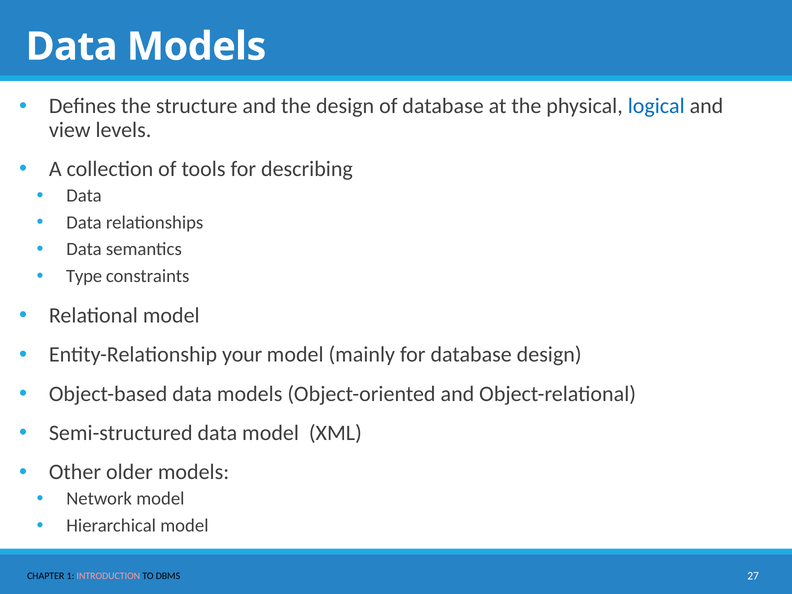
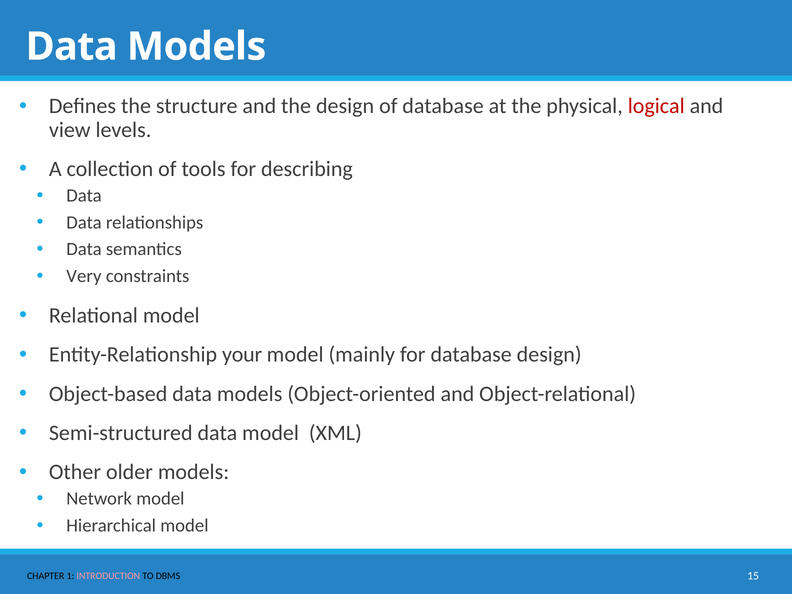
logical colour: blue -> red
Type: Type -> Very
27: 27 -> 15
